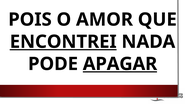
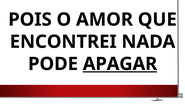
ENCONTREI underline: present -> none
